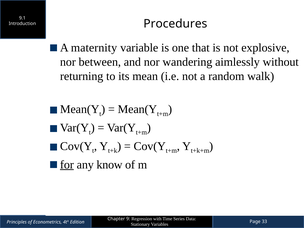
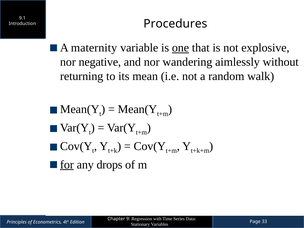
one underline: none -> present
between: between -> negative
know: know -> drops
